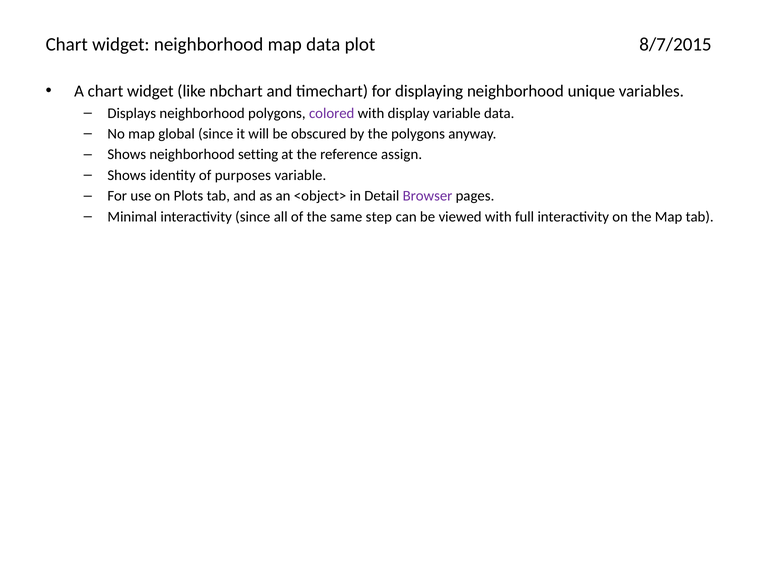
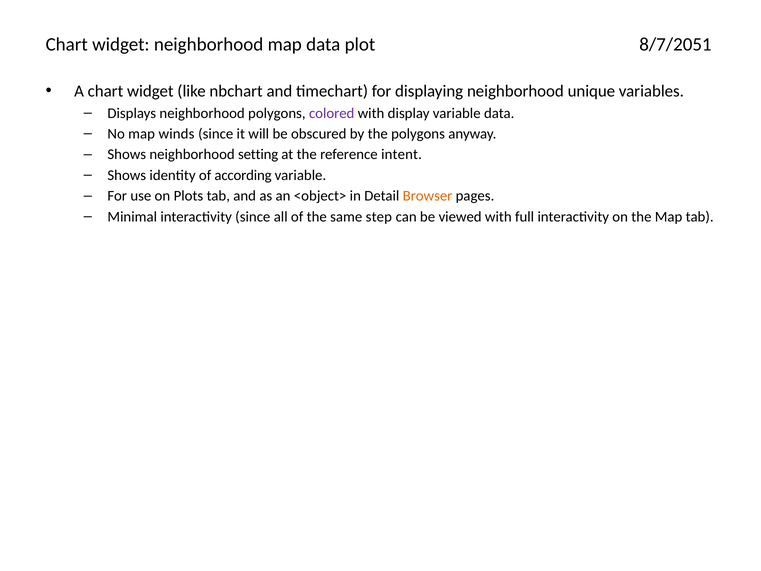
8/7/2015: 8/7/2015 -> 8/7/2051
global: global -> winds
assign: assign -> intent
purposes: purposes -> according
Browser colour: purple -> orange
